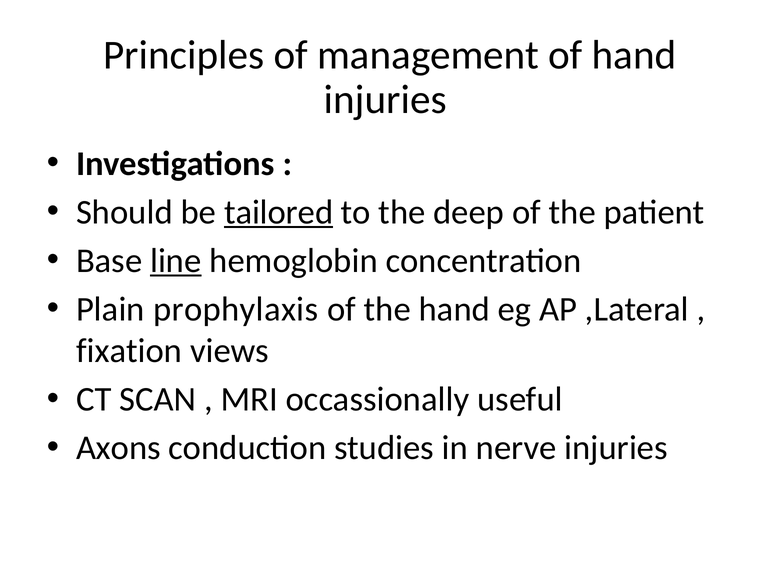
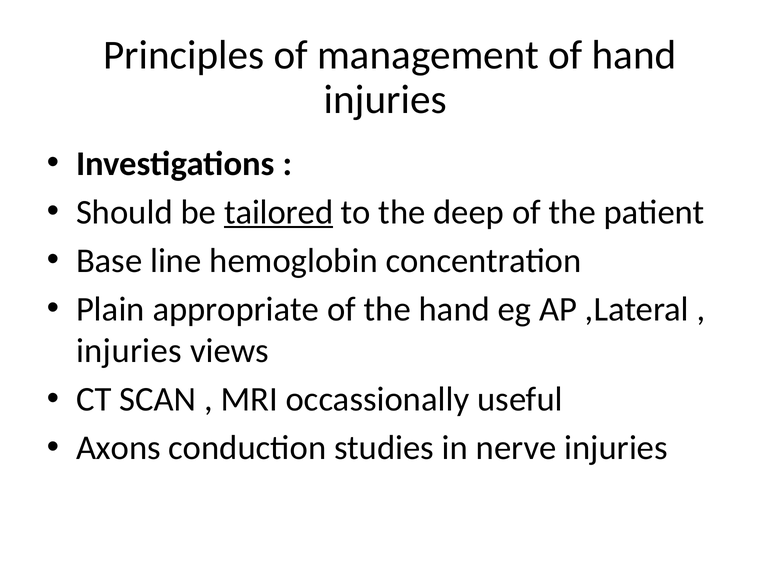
line underline: present -> none
prophylaxis: prophylaxis -> appropriate
fixation at (129, 351): fixation -> injuries
